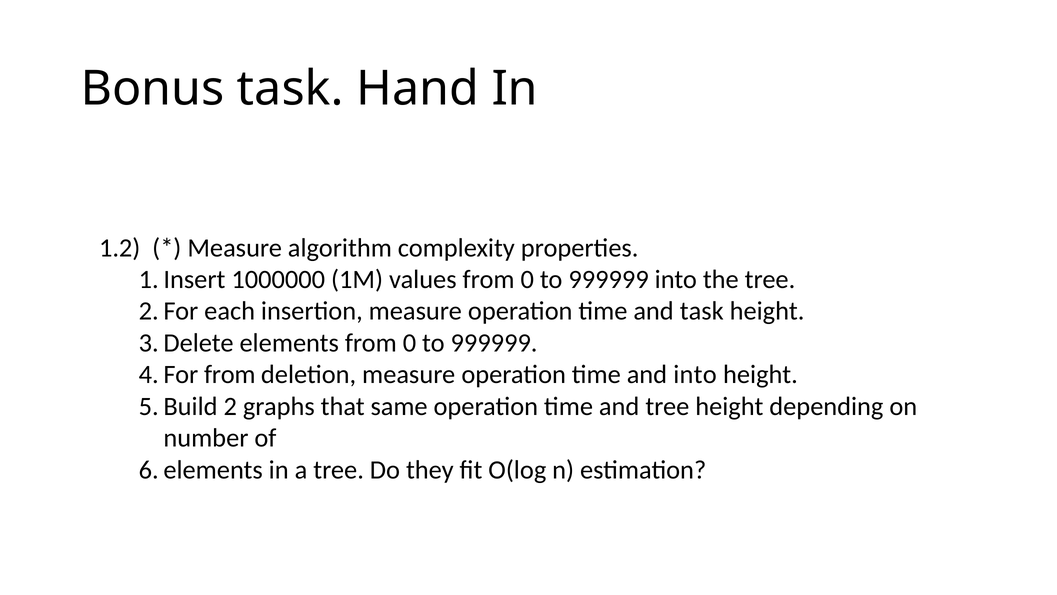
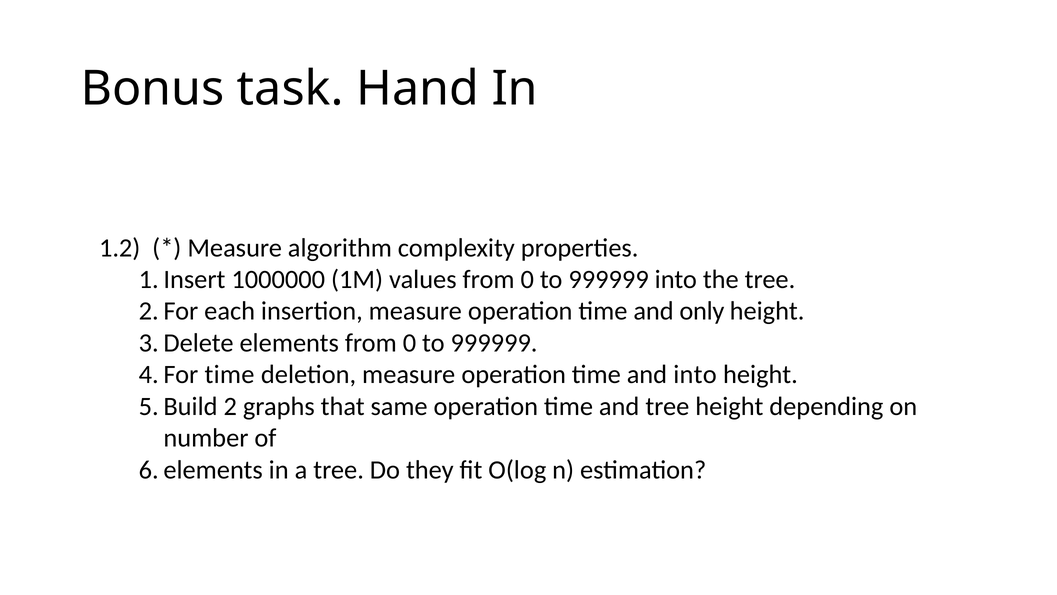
and task: task -> only
from at (230, 374): from -> time
